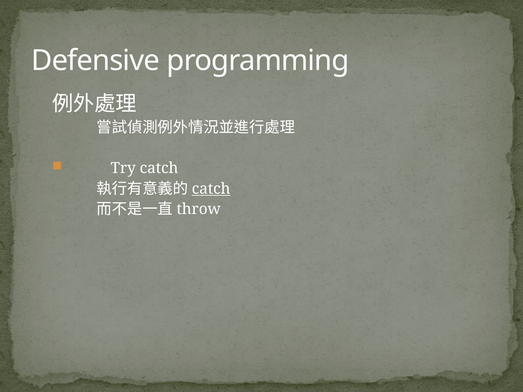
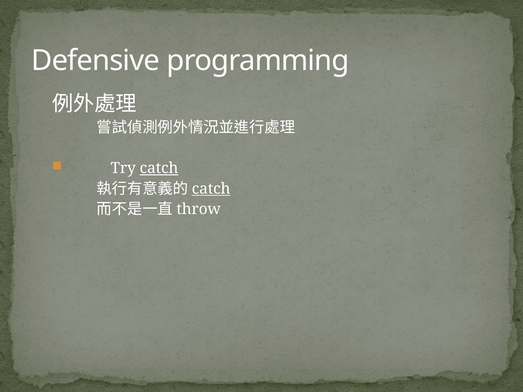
catch at (159, 168) underline: none -> present
